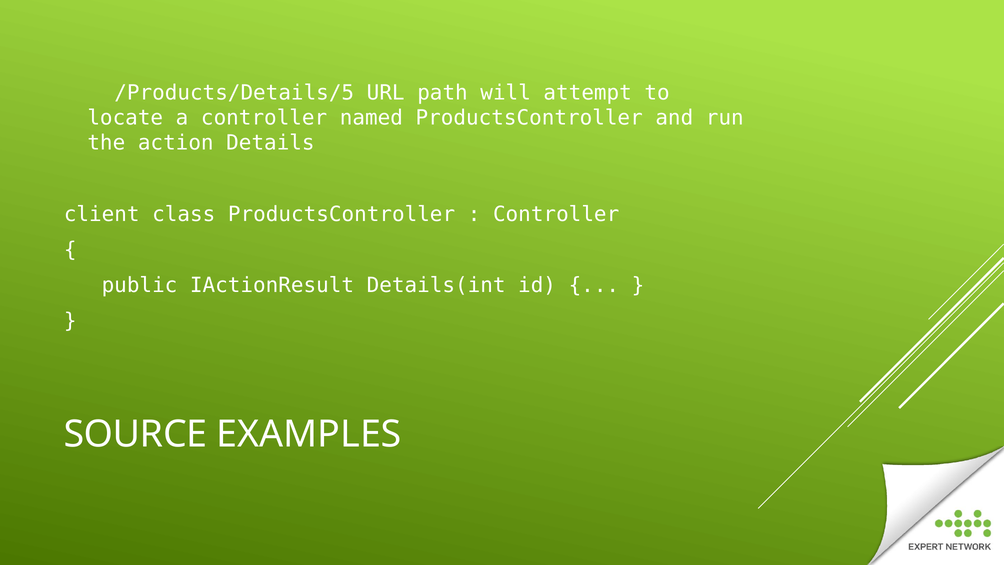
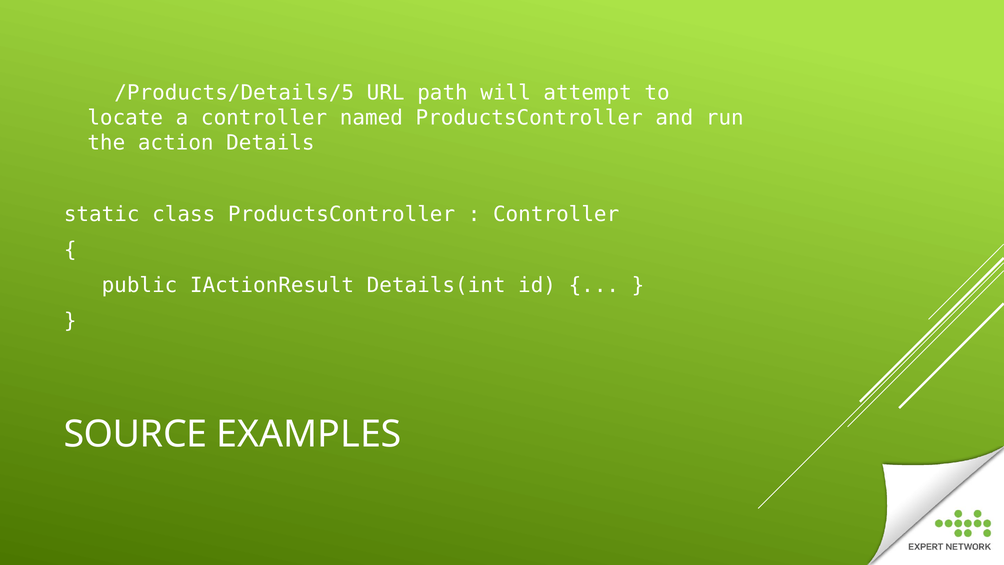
client: client -> static
